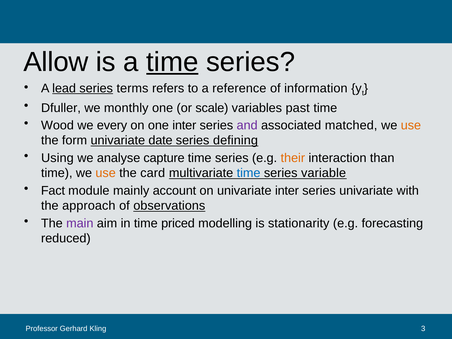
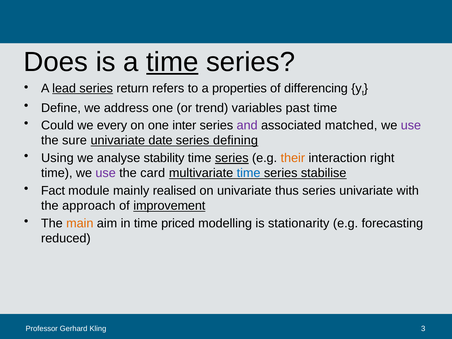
Allow: Allow -> Does
terms: terms -> return
reference: reference -> properties
information: information -> differencing
Dfuller: Dfuller -> Define
monthly: monthly -> address
scale: scale -> trend
Wood: Wood -> Could
use at (411, 125) colour: orange -> purple
form: form -> sure
capture: capture -> stability
series at (232, 158) underline: none -> present
than: than -> right
use at (106, 173) colour: orange -> purple
variable: variable -> stabilise
account: account -> realised
univariate inter: inter -> thus
observations: observations -> improvement
main colour: purple -> orange
